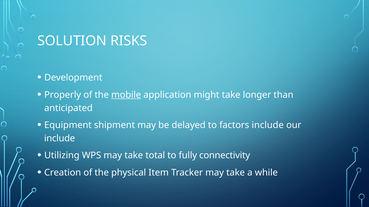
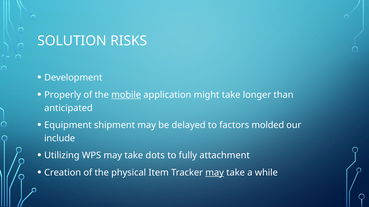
factors include: include -> molded
total: total -> dots
connectivity: connectivity -> attachment
may at (215, 173) underline: none -> present
